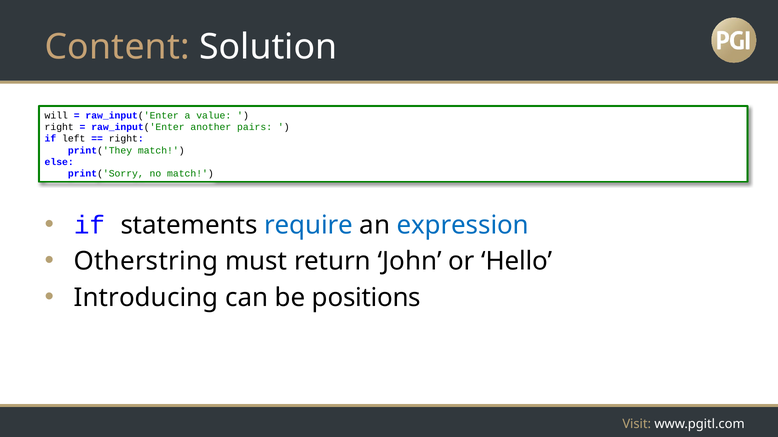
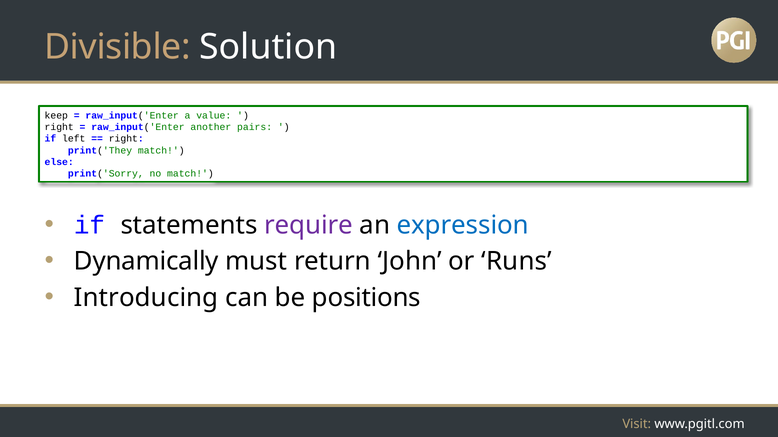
Content: Content -> Divisible
will: will -> keep
require colour: blue -> purple
Otherstring: Otherstring -> Dynamically
Hello: Hello -> Runs
